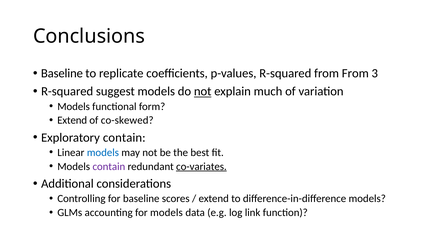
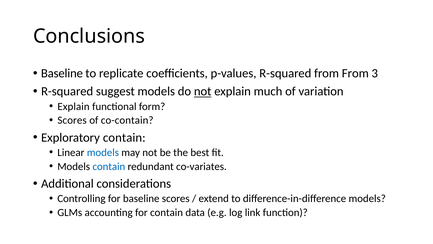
Models at (74, 106): Models -> Explain
Extend at (72, 120): Extend -> Scores
co-skewed: co-skewed -> co-contain
contain at (109, 166) colour: purple -> blue
co-variates underline: present -> none
for models: models -> contain
